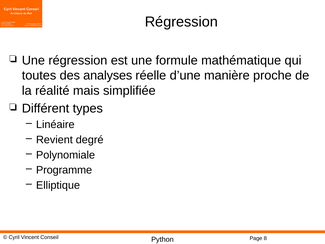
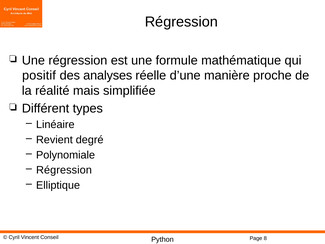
toutes: toutes -> positif
Programme at (64, 170): Programme -> Régression
